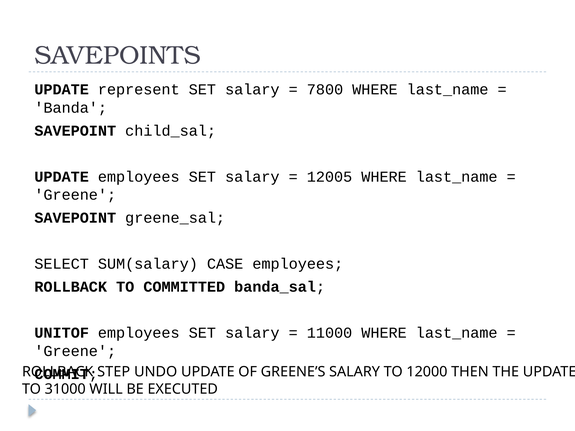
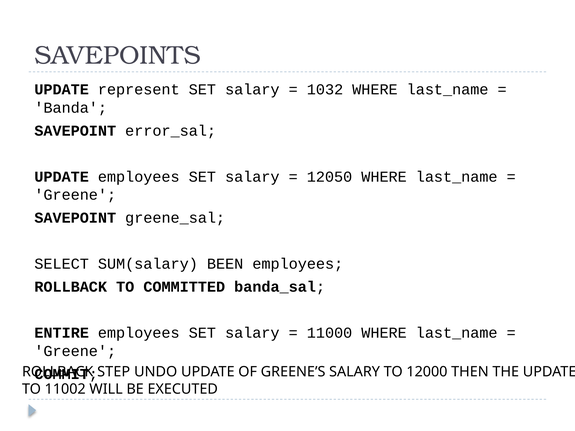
7800: 7800 -> 1032
child_sal: child_sal -> error_sal
12005: 12005 -> 12050
CASE: CASE -> BEEN
UNITOF: UNITOF -> ENTIRE
31000: 31000 -> 11002
